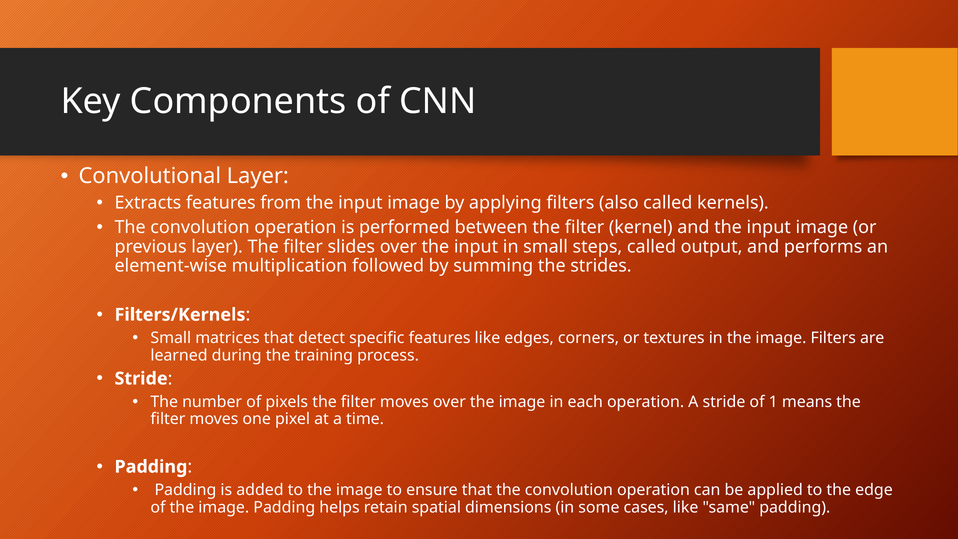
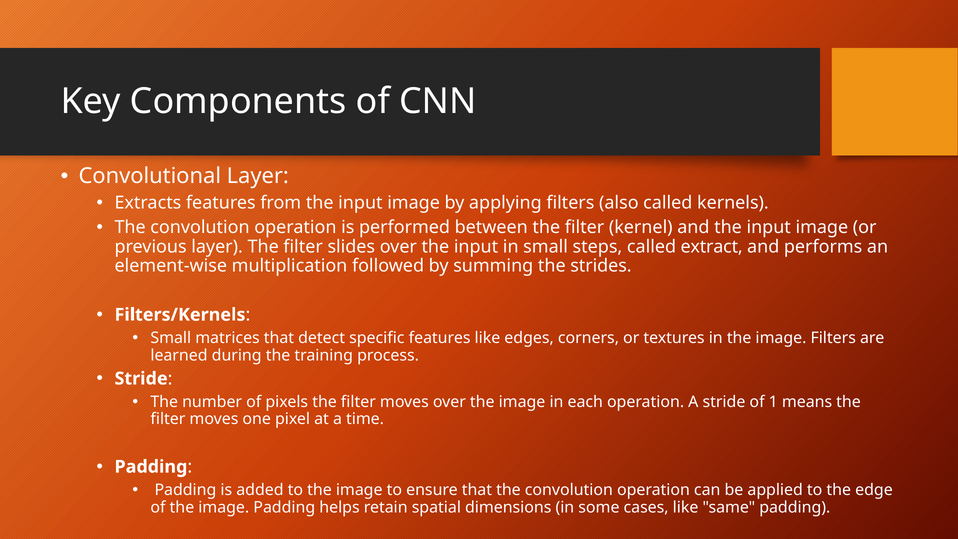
output: output -> extract
